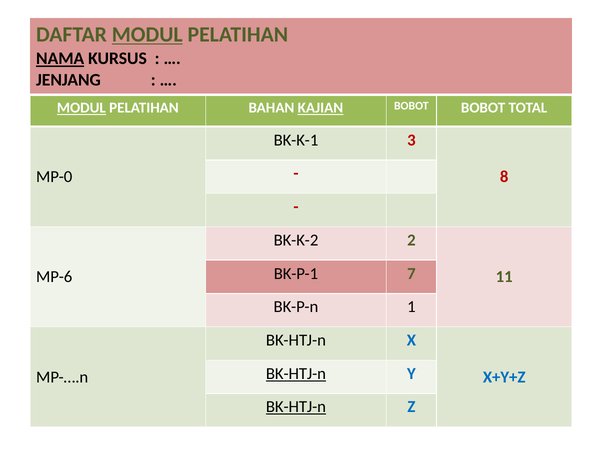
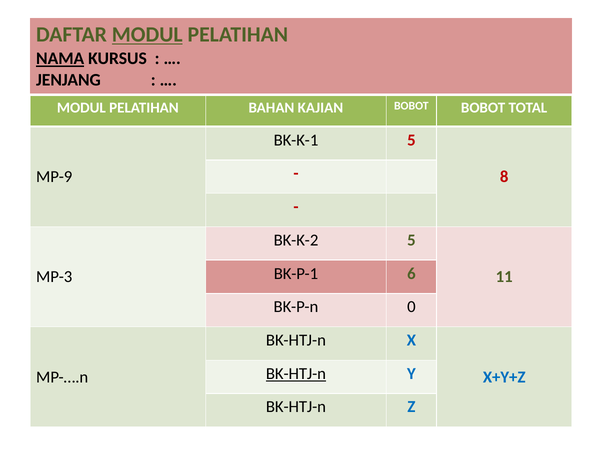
MODUL at (81, 108) underline: present -> none
KAJIAN underline: present -> none
BK-K-1 3: 3 -> 5
MP-0: MP-0 -> MP-9
BK-K-2 2: 2 -> 5
7: 7 -> 6
MP-6: MP-6 -> MP-3
1: 1 -> 0
BK-HTJ-n at (296, 407) underline: present -> none
